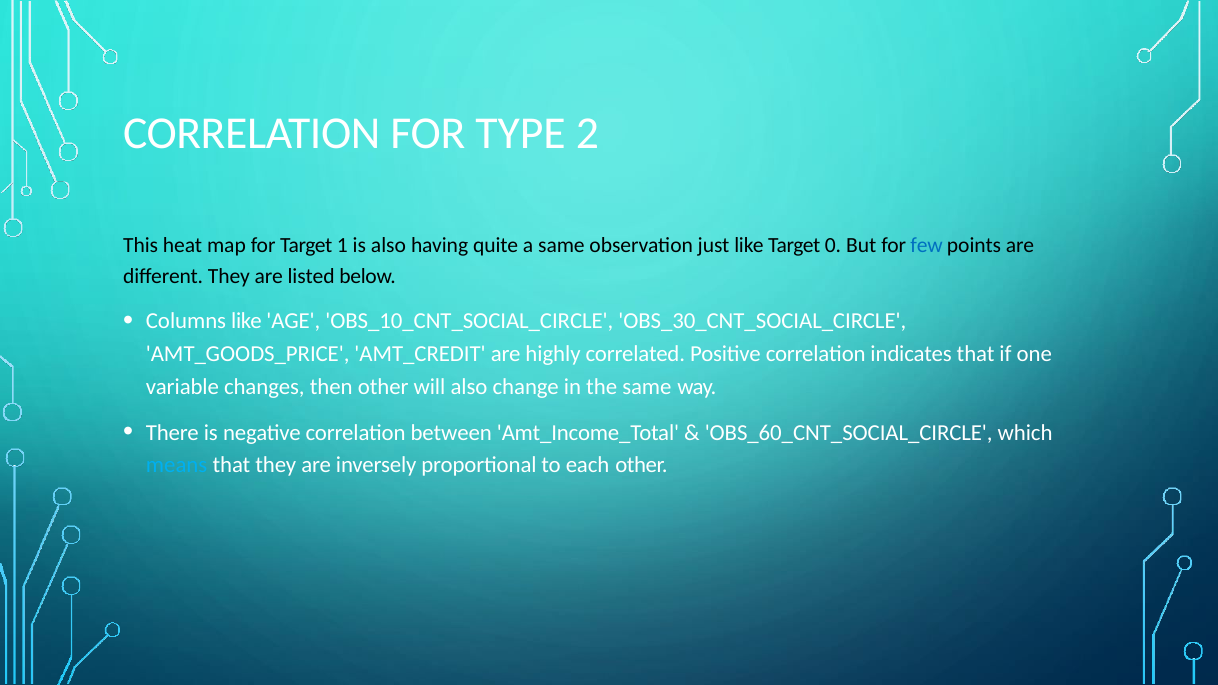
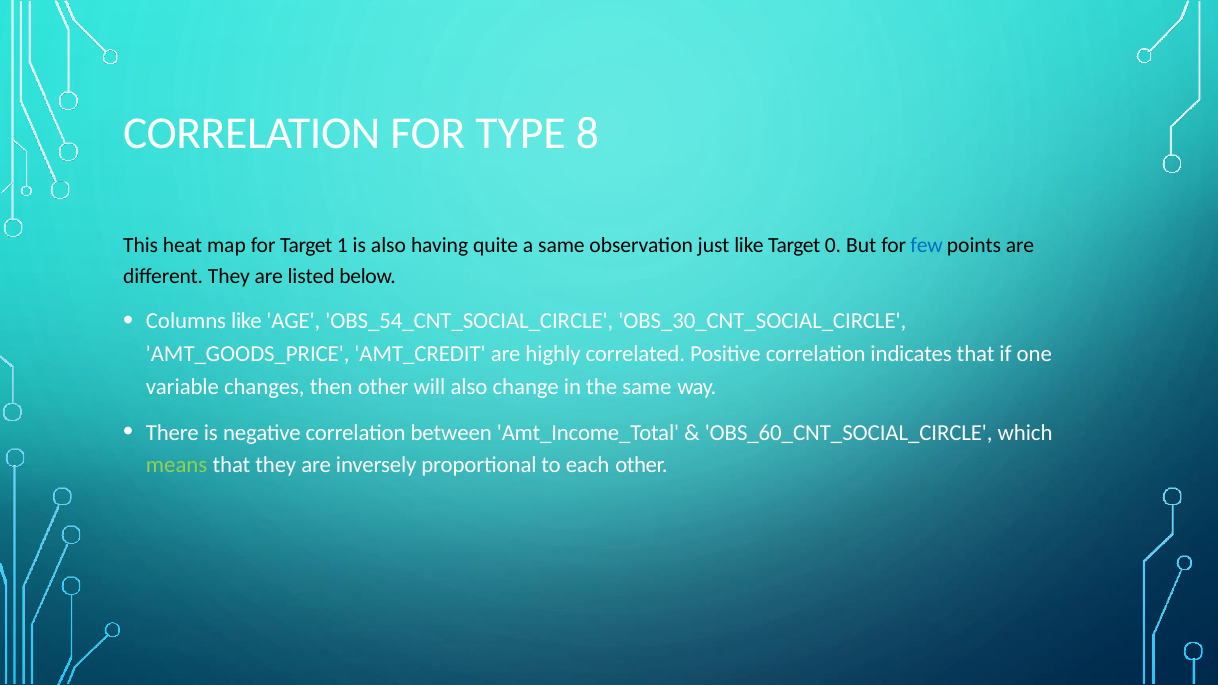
2: 2 -> 8
OBS_10_CNT_SOCIAL_CIRCLE: OBS_10_CNT_SOCIAL_CIRCLE -> OBS_54_CNT_SOCIAL_CIRCLE
means colour: light blue -> light green
